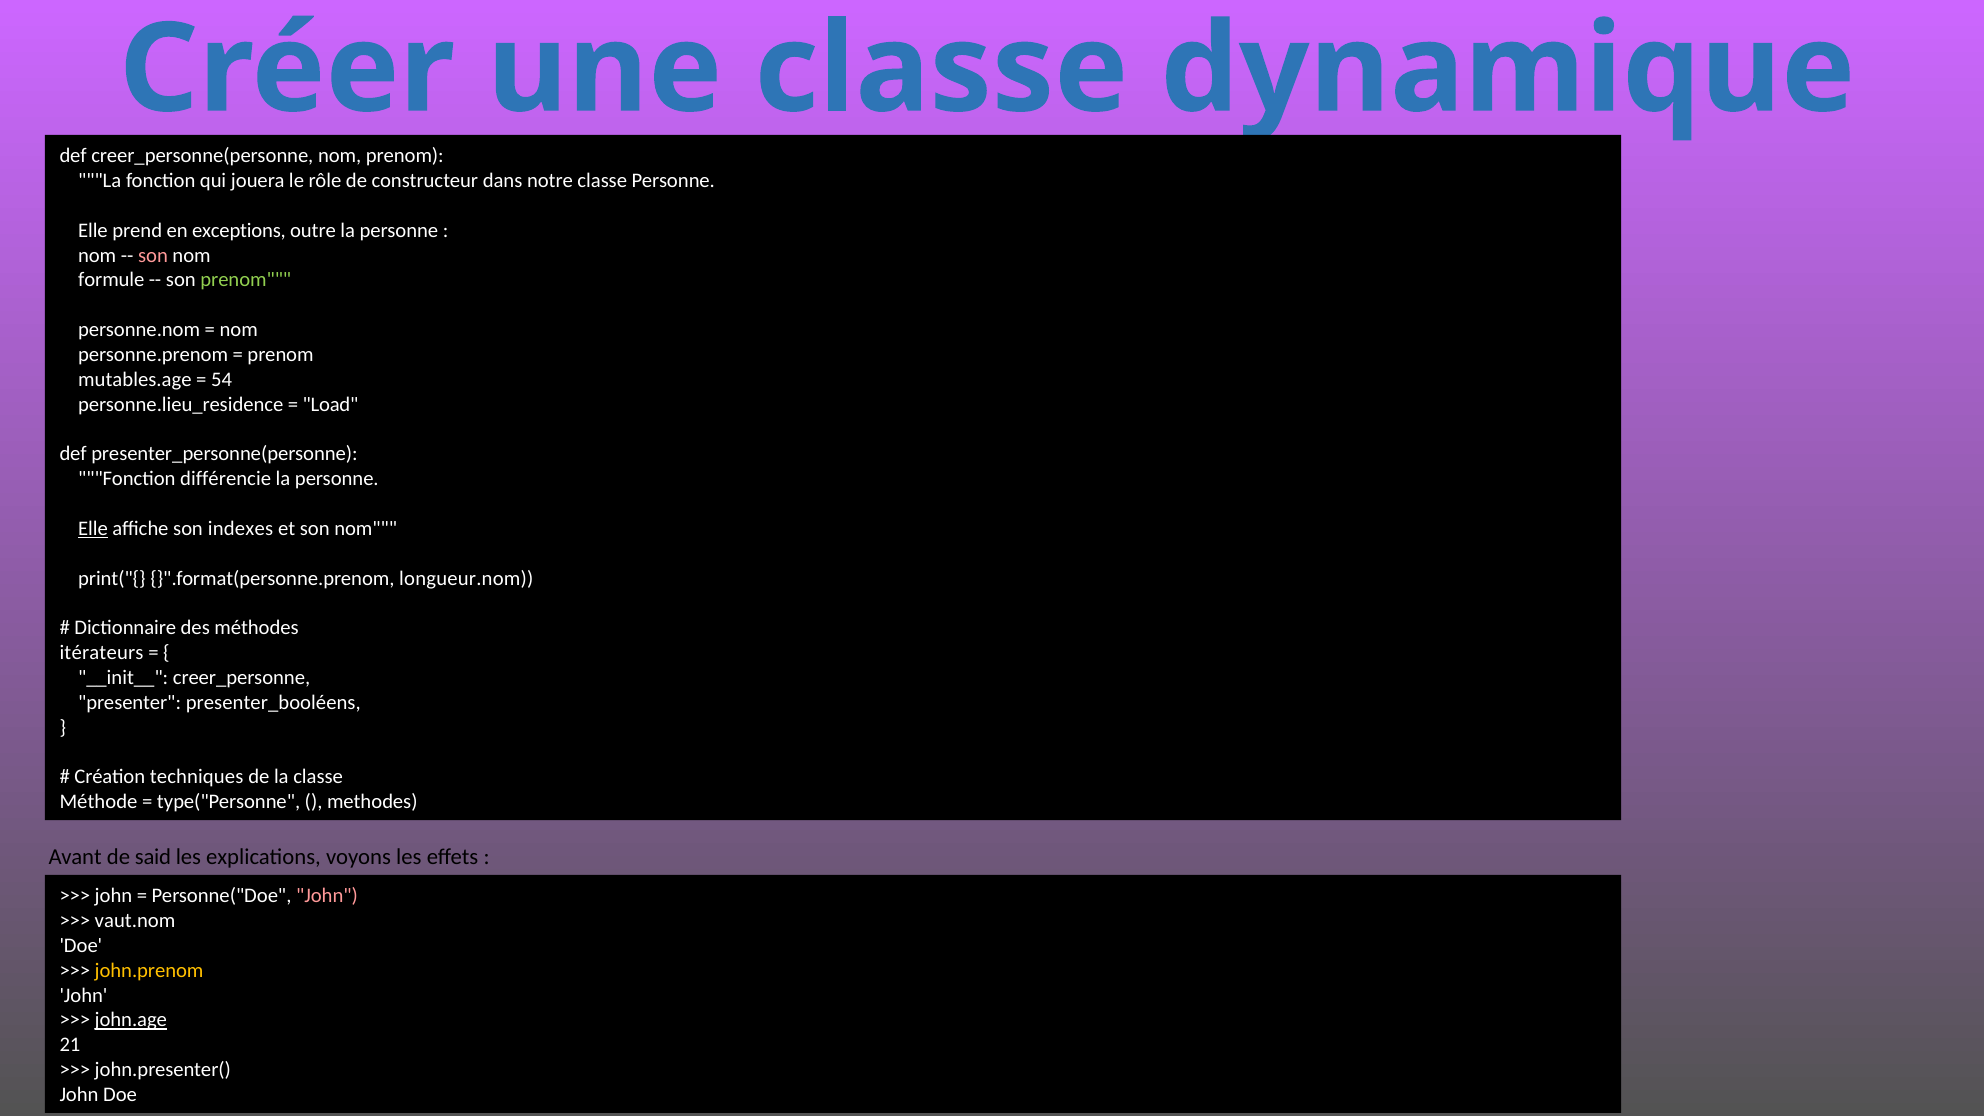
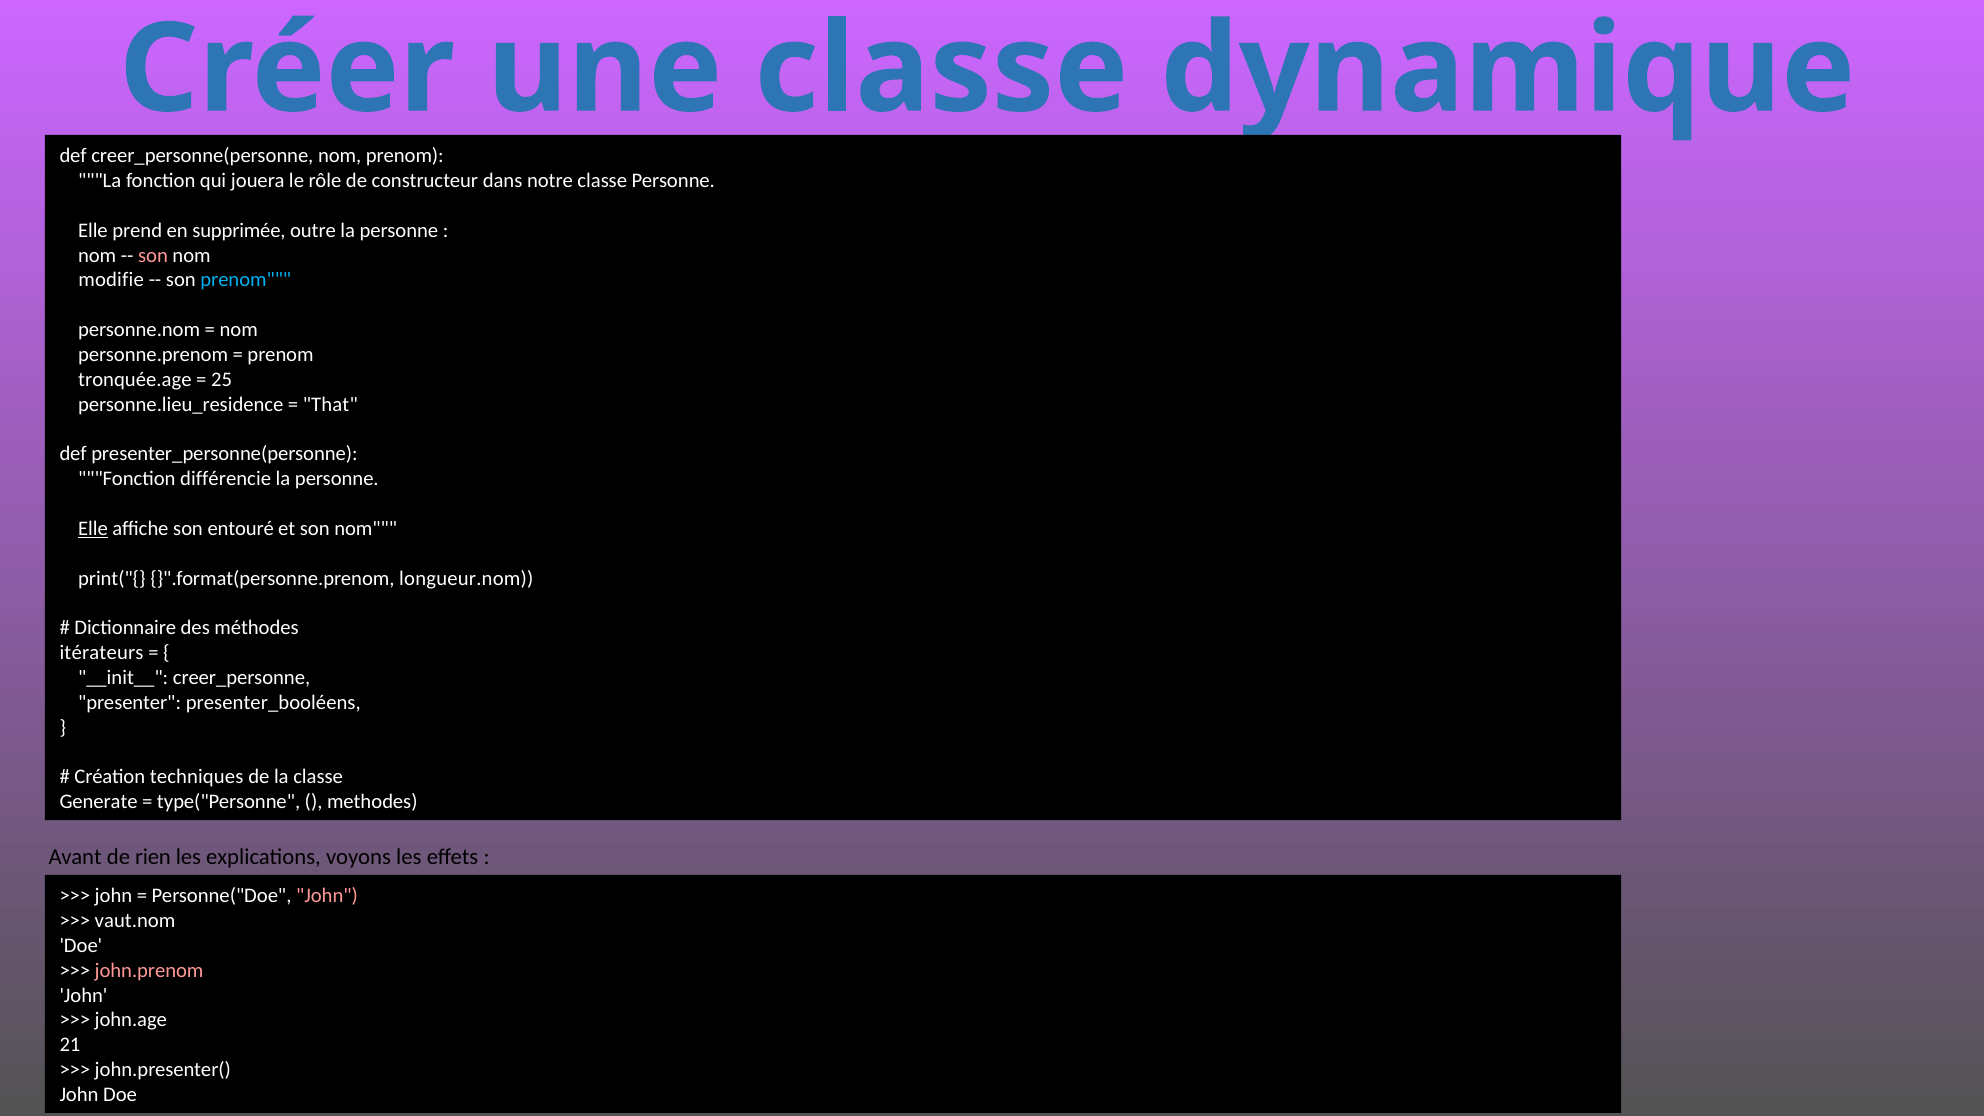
exceptions: exceptions -> supprimée
formule: formule -> modifie
prenom at (246, 280) colour: light green -> light blue
mutables.age: mutables.age -> tronquée.age
54: 54 -> 25
Load: Load -> That
indexes: indexes -> entouré
Méthode: Méthode -> Generate
said: said -> rien
john.prenom colour: yellow -> pink
john.age underline: present -> none
